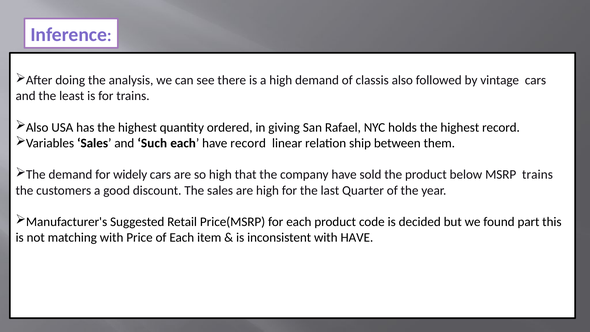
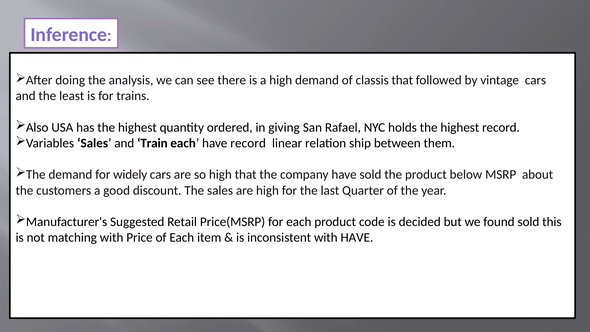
classis also: also -> that
Such: Such -> Train
MSRP trains: trains -> about
found part: part -> sold
